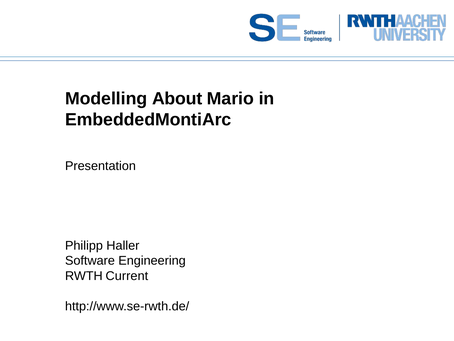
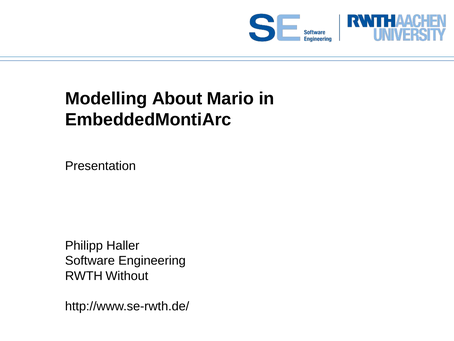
Current: Current -> Without
